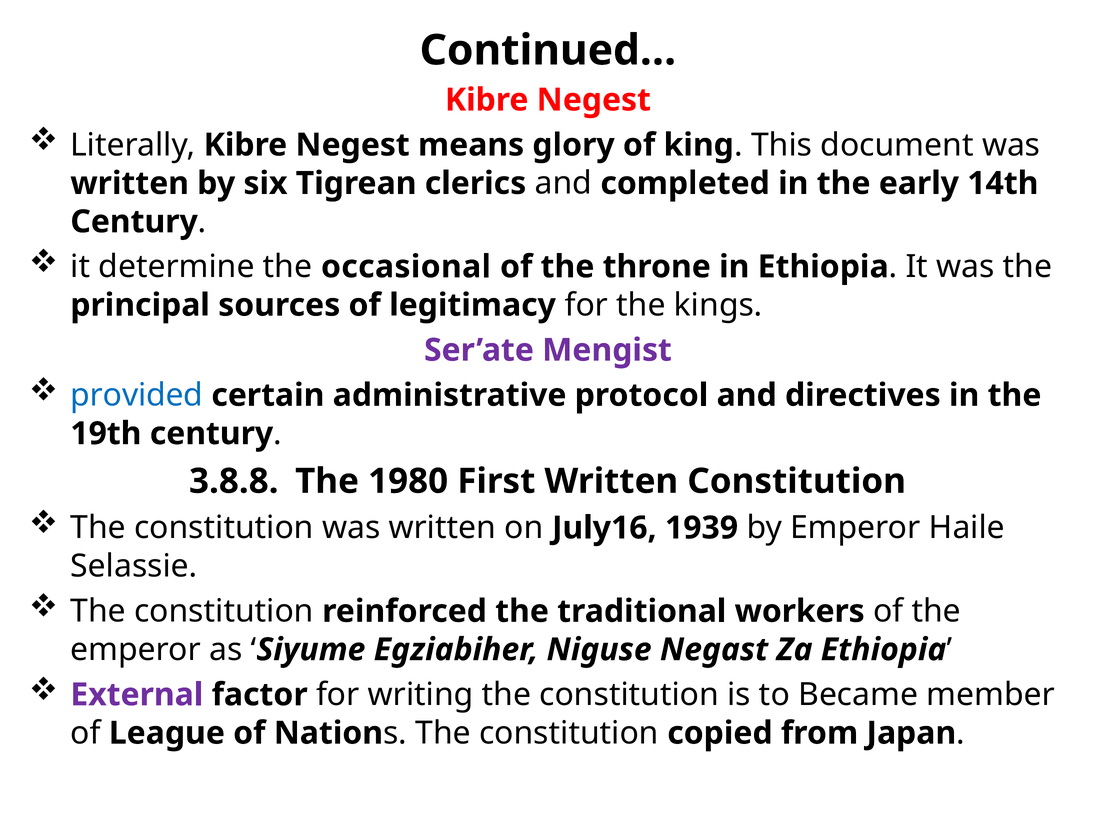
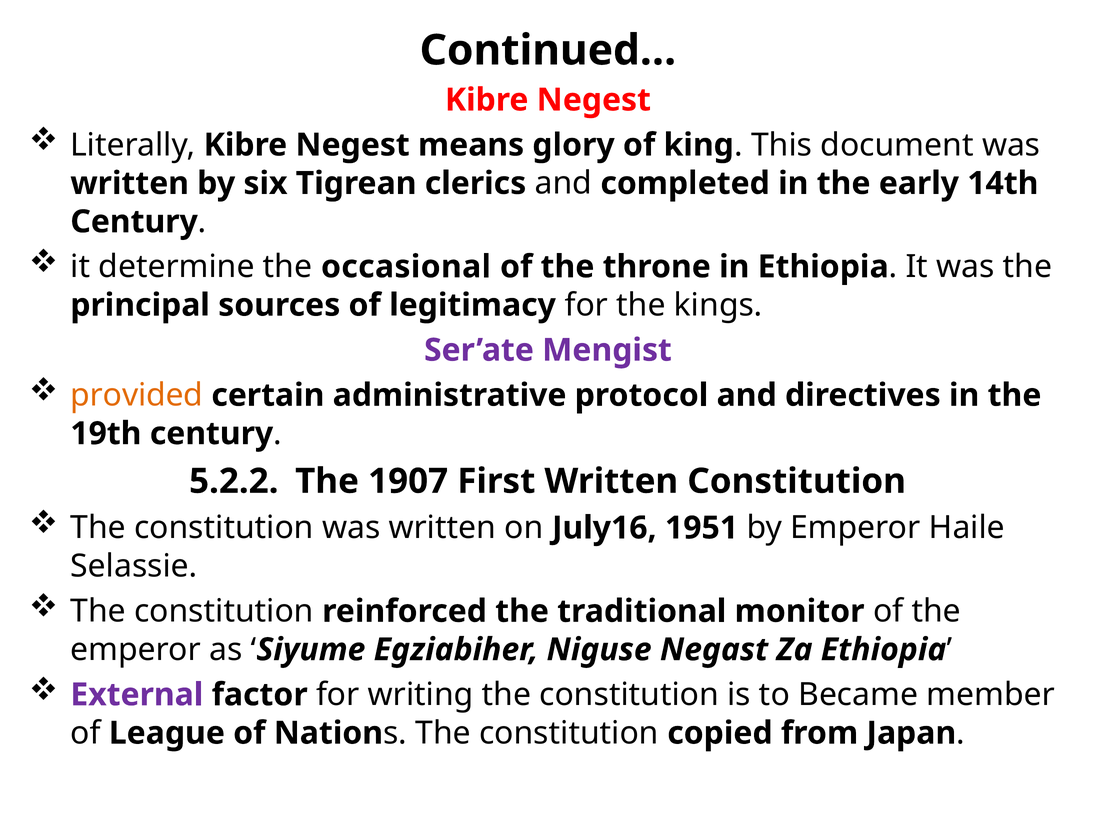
provided colour: blue -> orange
3.8.8: 3.8.8 -> 5.2.2
1980: 1980 -> 1907
1939: 1939 -> 1951
workers: workers -> monitor
